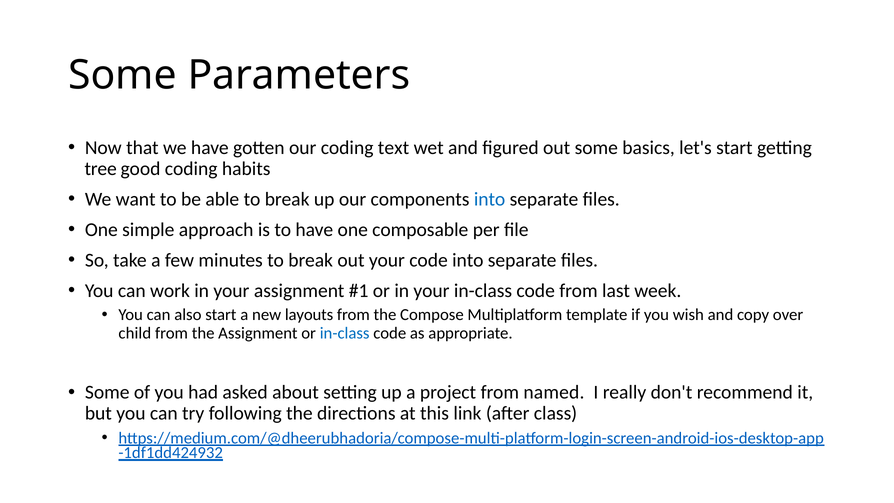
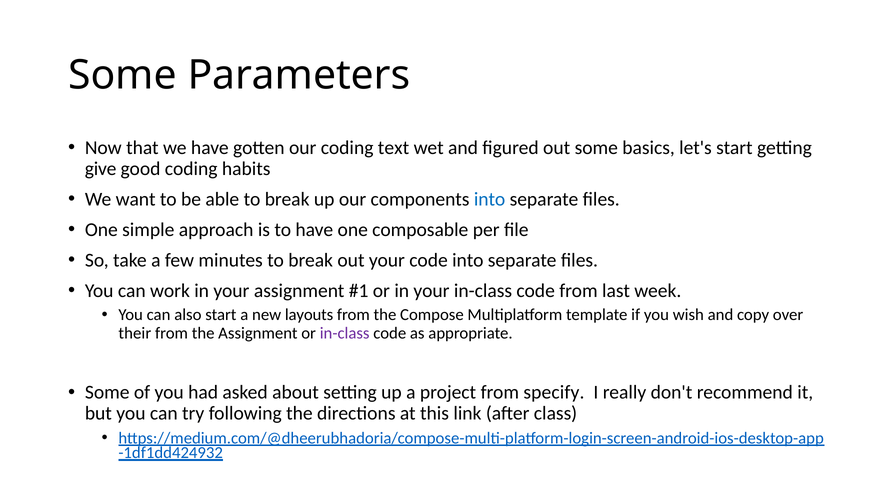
tree: tree -> give
child: child -> their
in-class at (345, 333) colour: blue -> purple
named: named -> specify
